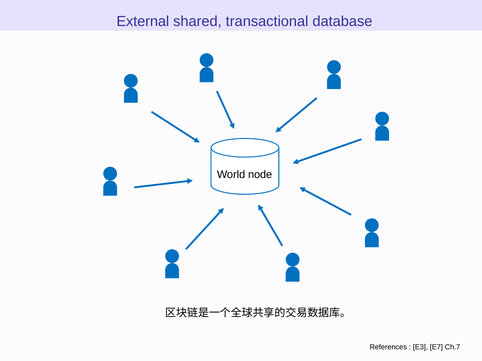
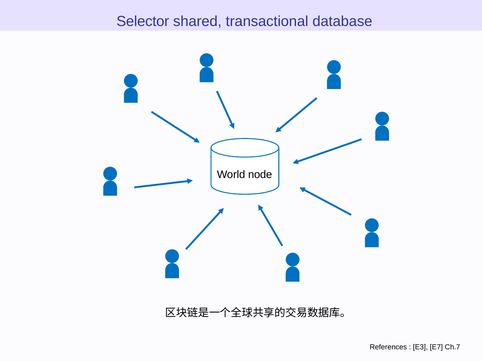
External: External -> Selector
